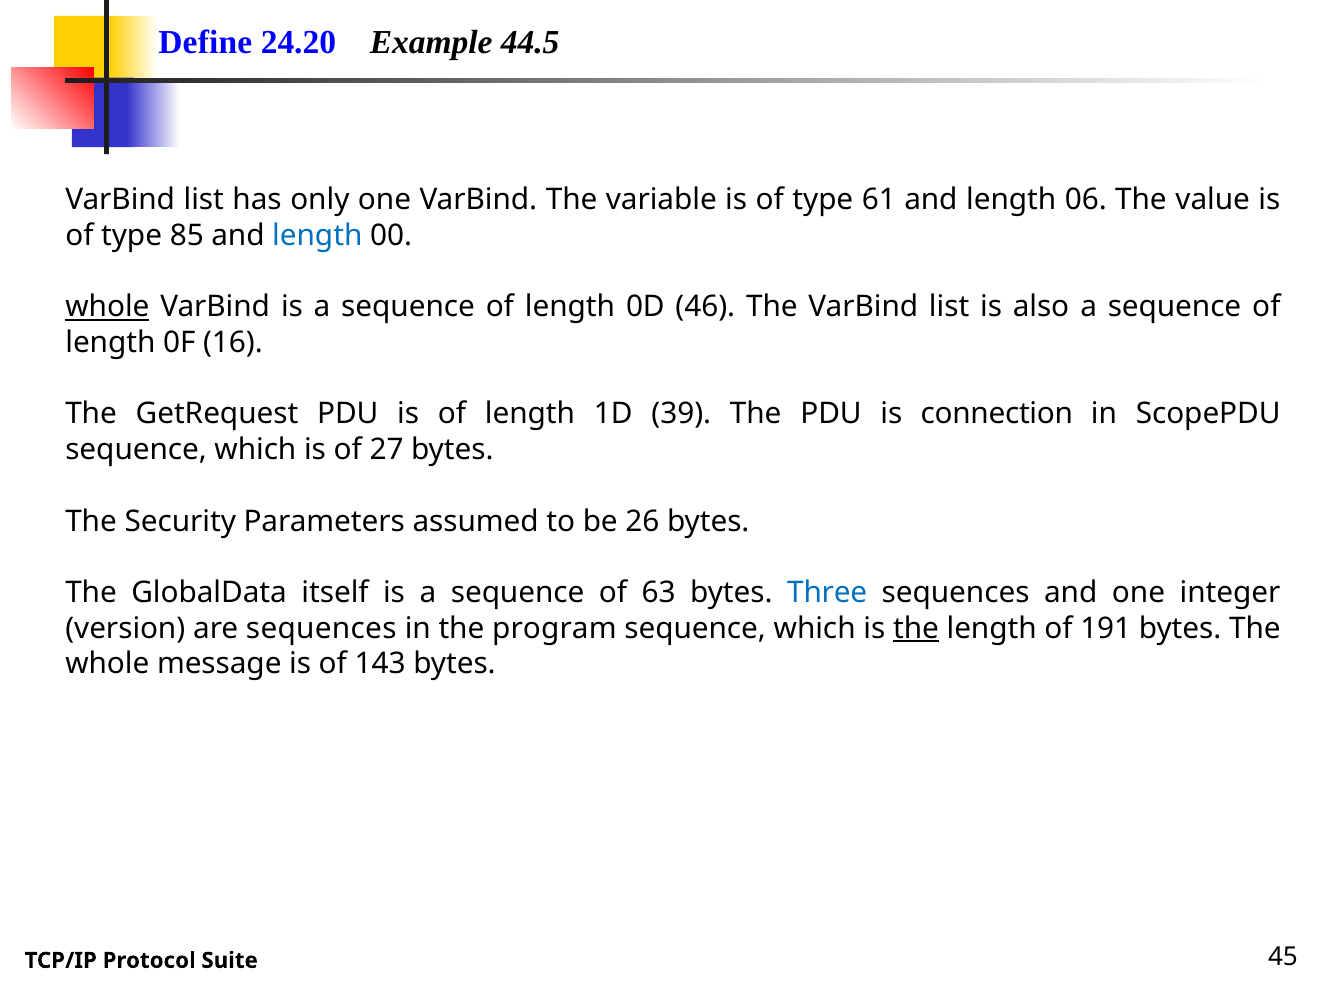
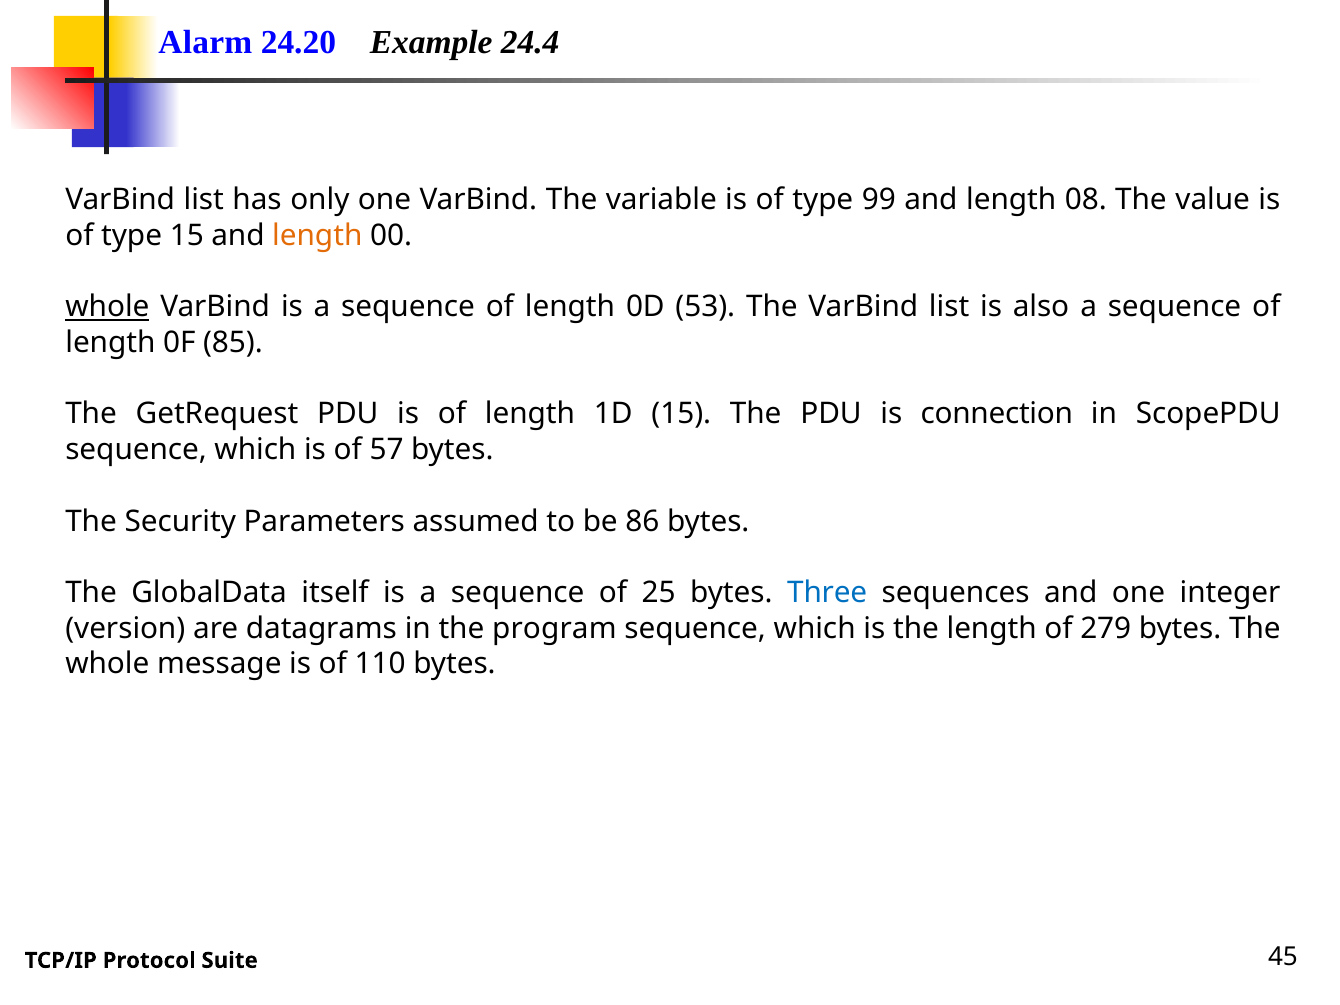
Define: Define -> Alarm
44.5: 44.5 -> 24.4
61: 61 -> 99
06: 06 -> 08
type 85: 85 -> 15
length at (317, 236) colour: blue -> orange
46: 46 -> 53
16: 16 -> 85
1D 39: 39 -> 15
27: 27 -> 57
26: 26 -> 86
63: 63 -> 25
are sequences: sequences -> datagrams
the at (916, 628) underline: present -> none
191: 191 -> 279
143: 143 -> 110
